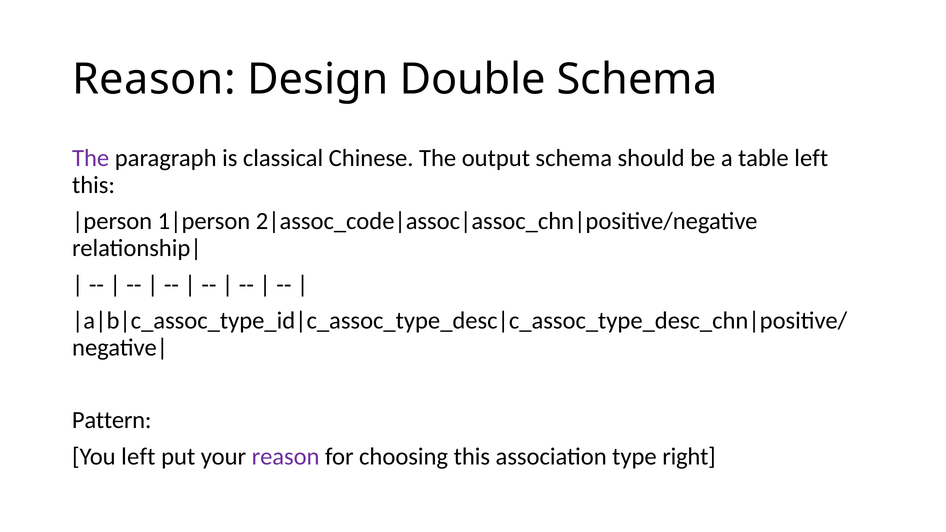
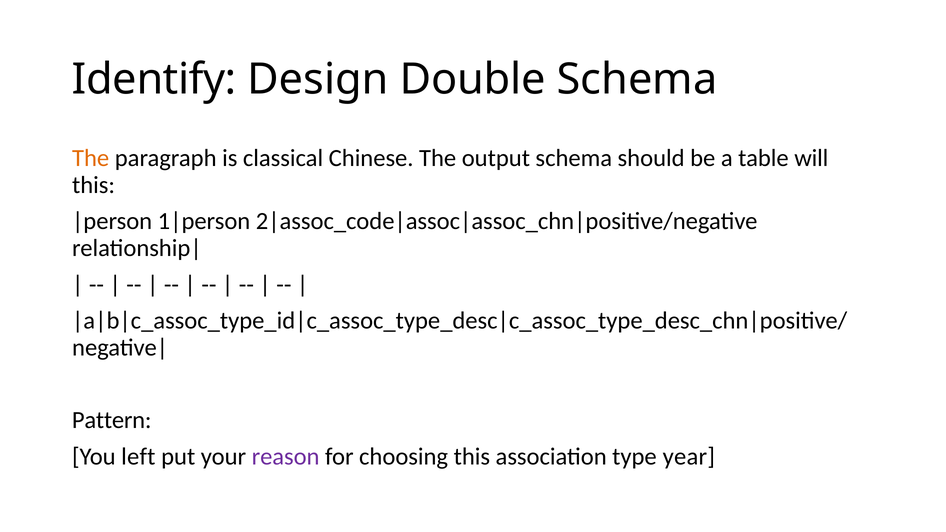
Reason at (154, 79): Reason -> Identify
The at (91, 158) colour: purple -> orange
table left: left -> will
right: right -> year
